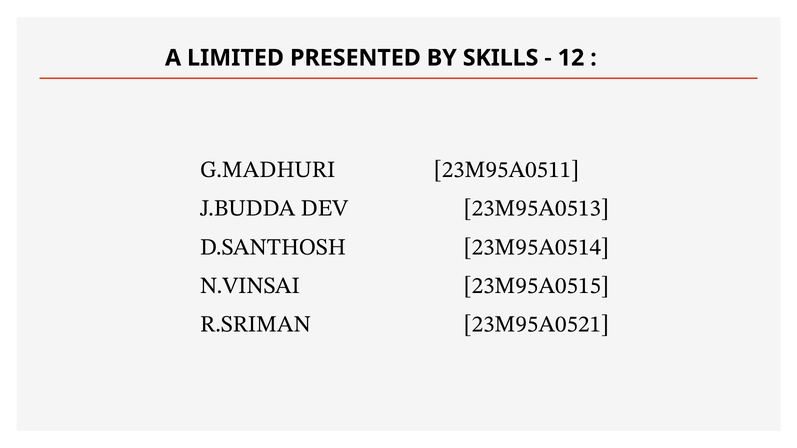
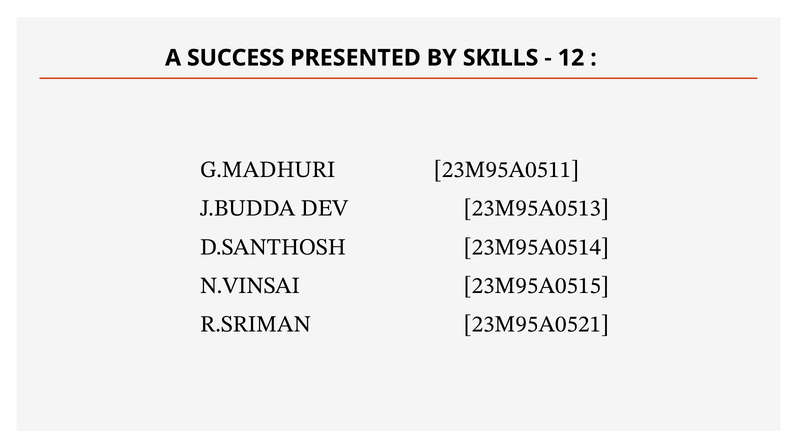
LIMITED: LIMITED -> SUCCESS
